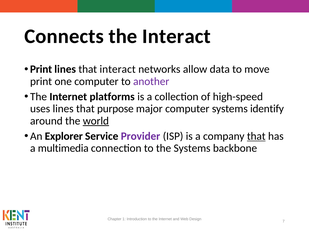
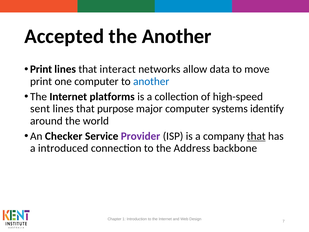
Connects: Connects -> Accepted
the Interact: Interact -> Another
another at (151, 81) colour: purple -> blue
uses: uses -> sent
world underline: present -> none
Explorer: Explorer -> Checker
multimedia: multimedia -> introduced
the Systems: Systems -> Address
